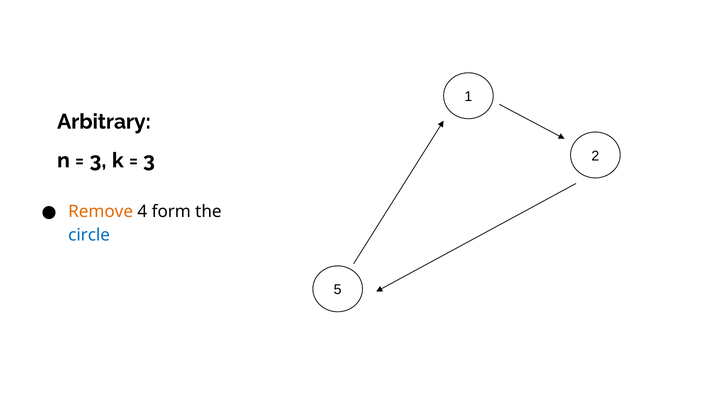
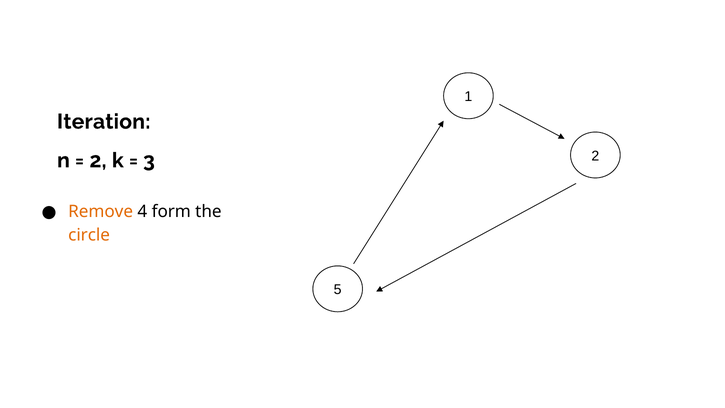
Arbitrary: Arbitrary -> Iteration
3 at (98, 160): 3 -> 2
circle colour: blue -> orange
